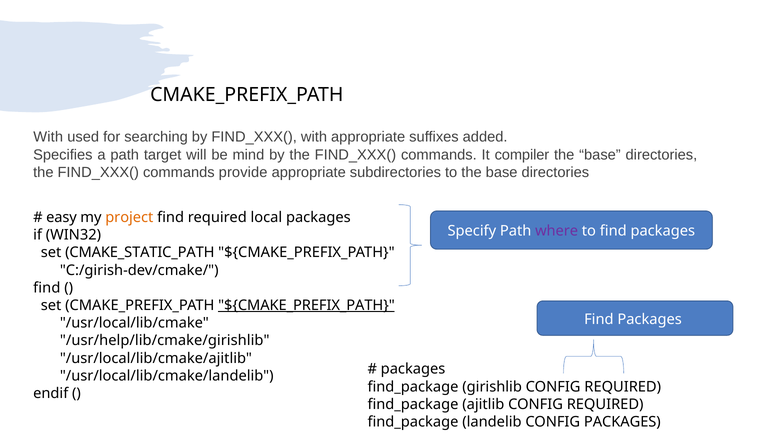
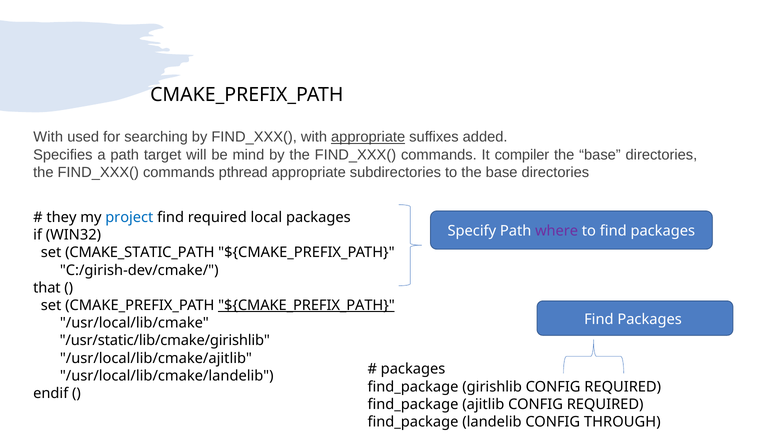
appropriate at (368, 137) underline: none -> present
provide: provide -> pthread
easy: easy -> they
project colour: orange -> blue
find at (47, 288): find -> that
/usr/help/lib/cmake/girishlib: /usr/help/lib/cmake/girishlib -> /usr/static/lib/cmake/girishlib
CONFIG PACKAGES: PACKAGES -> THROUGH
